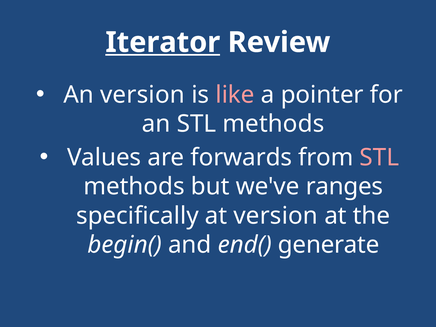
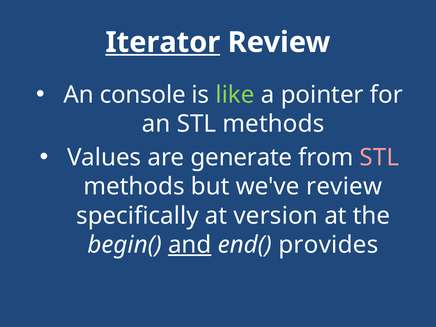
An version: version -> console
like colour: pink -> light green
forwards: forwards -> generate
we've ranges: ranges -> review
and underline: none -> present
generate: generate -> provides
